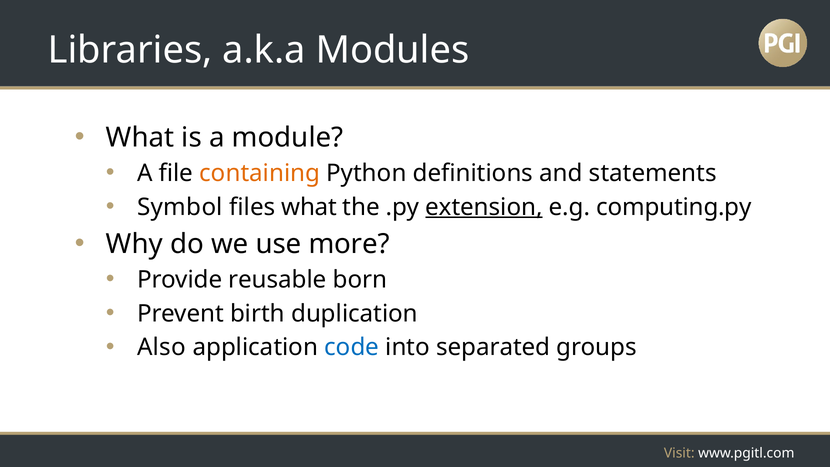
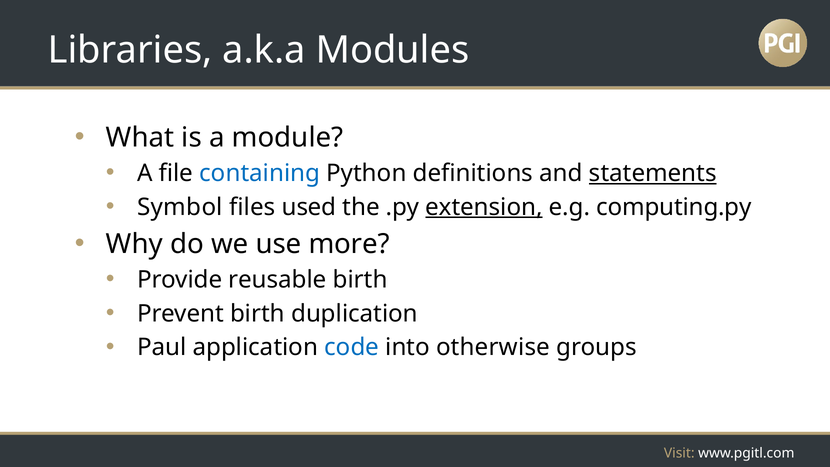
containing colour: orange -> blue
statements underline: none -> present
files what: what -> used
reusable born: born -> birth
Also: Also -> Paul
separated: separated -> otherwise
